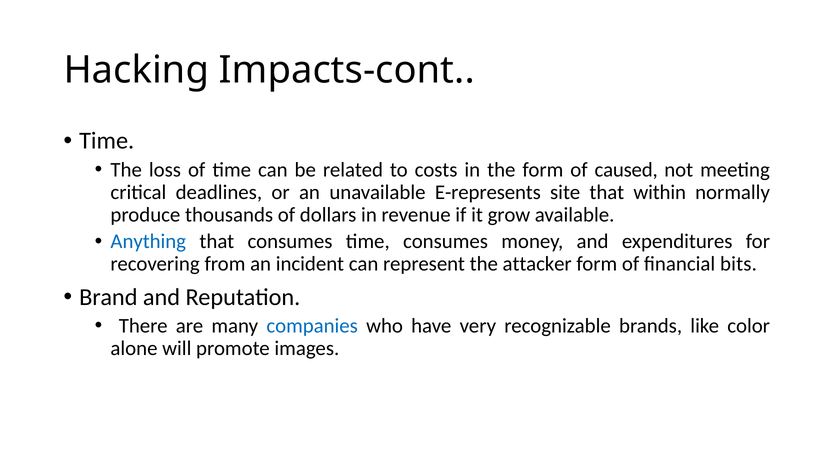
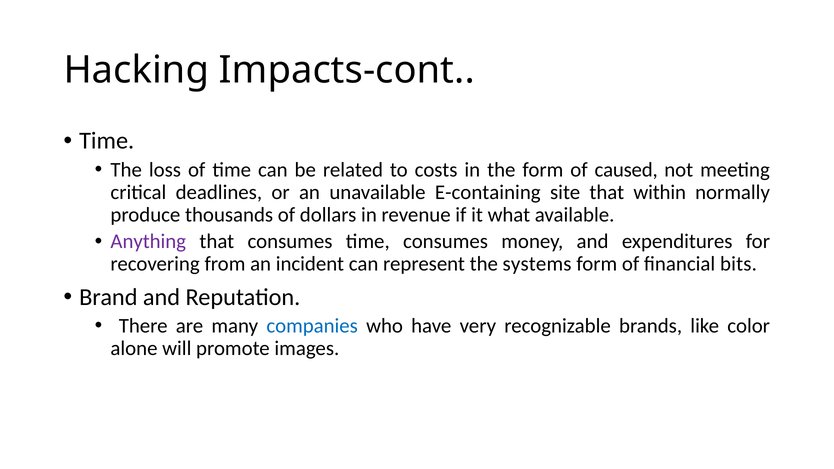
E-represents: E-represents -> E-containing
grow: grow -> what
Anything colour: blue -> purple
attacker: attacker -> systems
